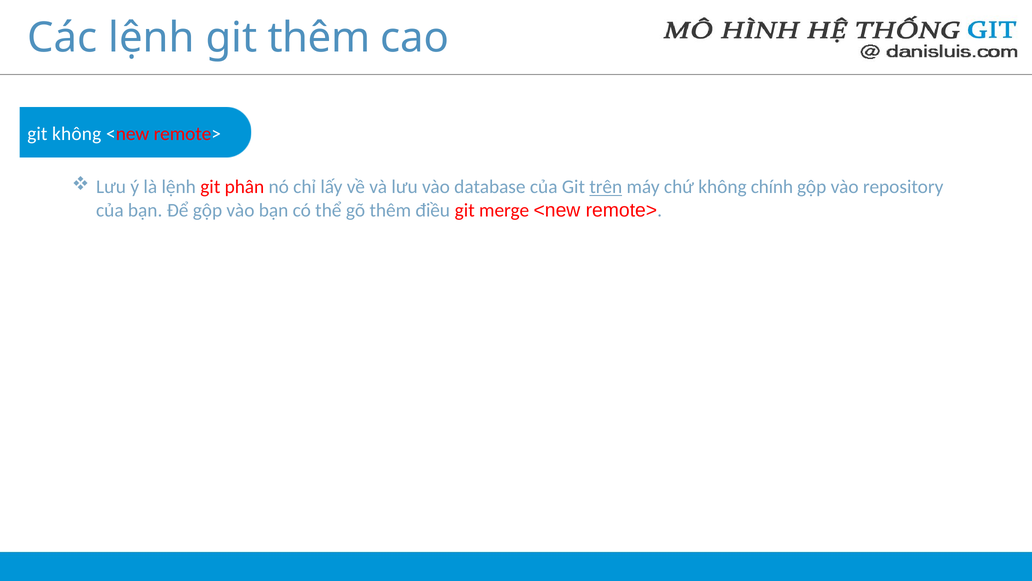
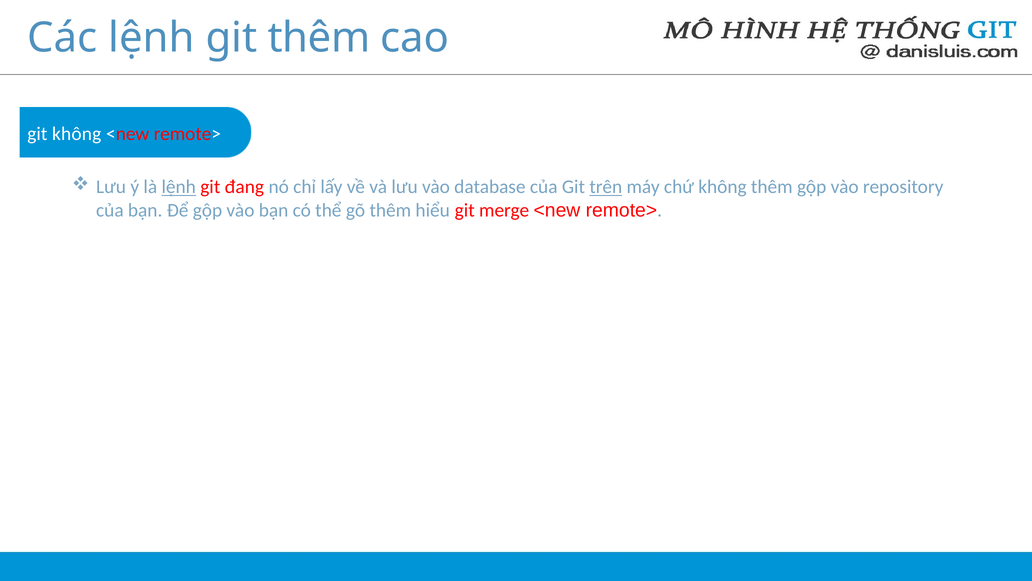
lệnh at (179, 187) underline: none -> present
phân: phân -> đang
không chính: chính -> thêm
điều: điều -> hiểu
